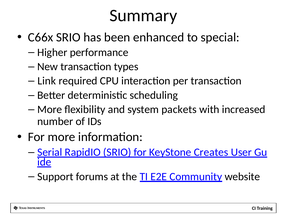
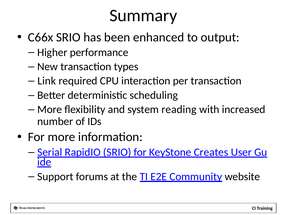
special: special -> output
packets: packets -> reading
